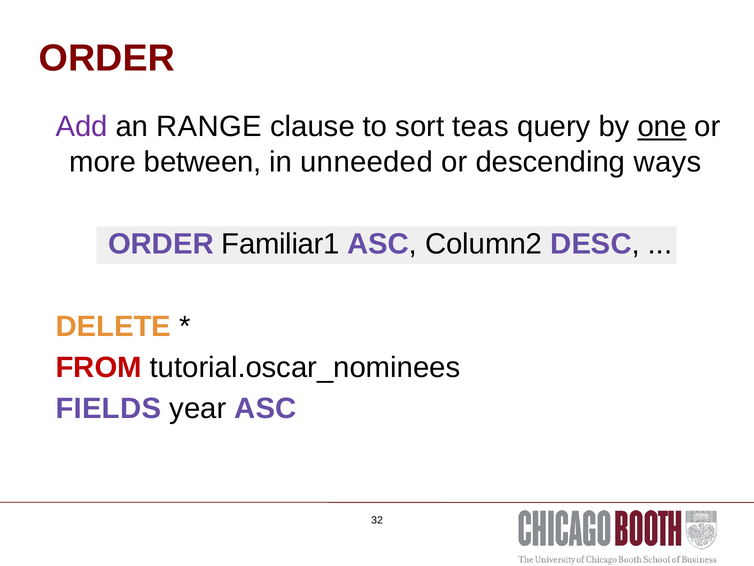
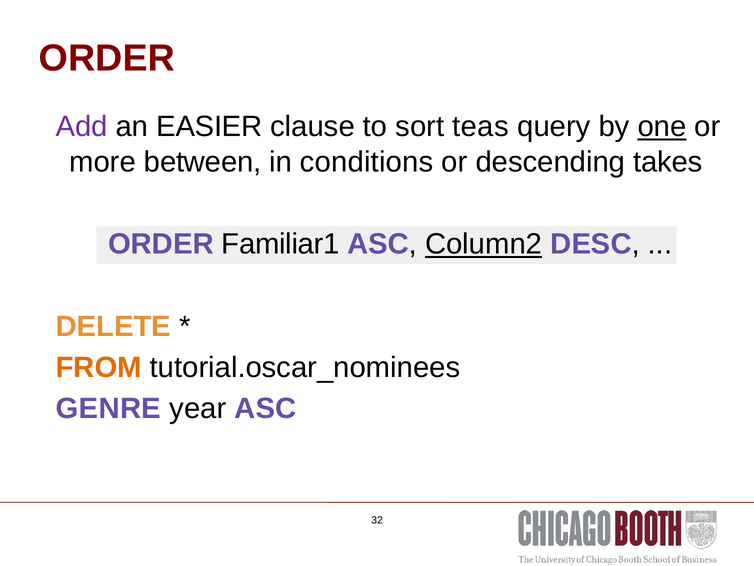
RANGE: RANGE -> EASIER
unneeded: unneeded -> conditions
ways: ways -> takes
Column2 underline: none -> present
FROM colour: red -> orange
FIELDS: FIELDS -> GENRE
